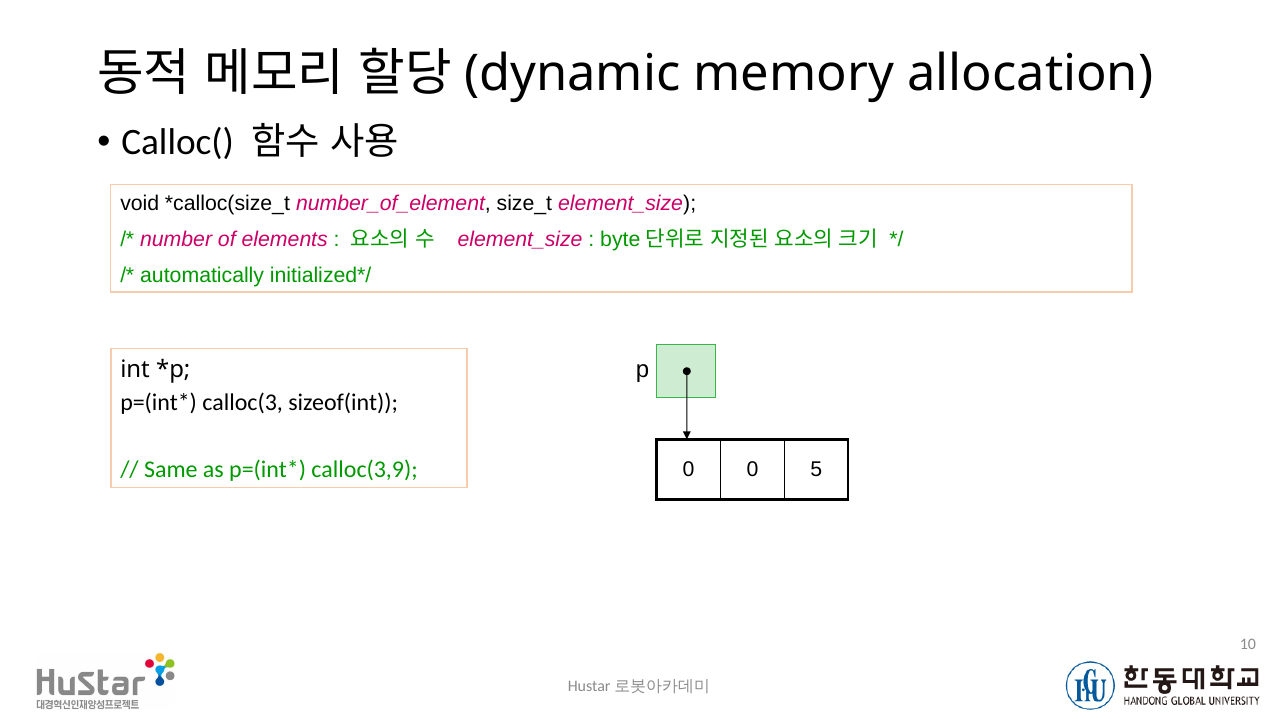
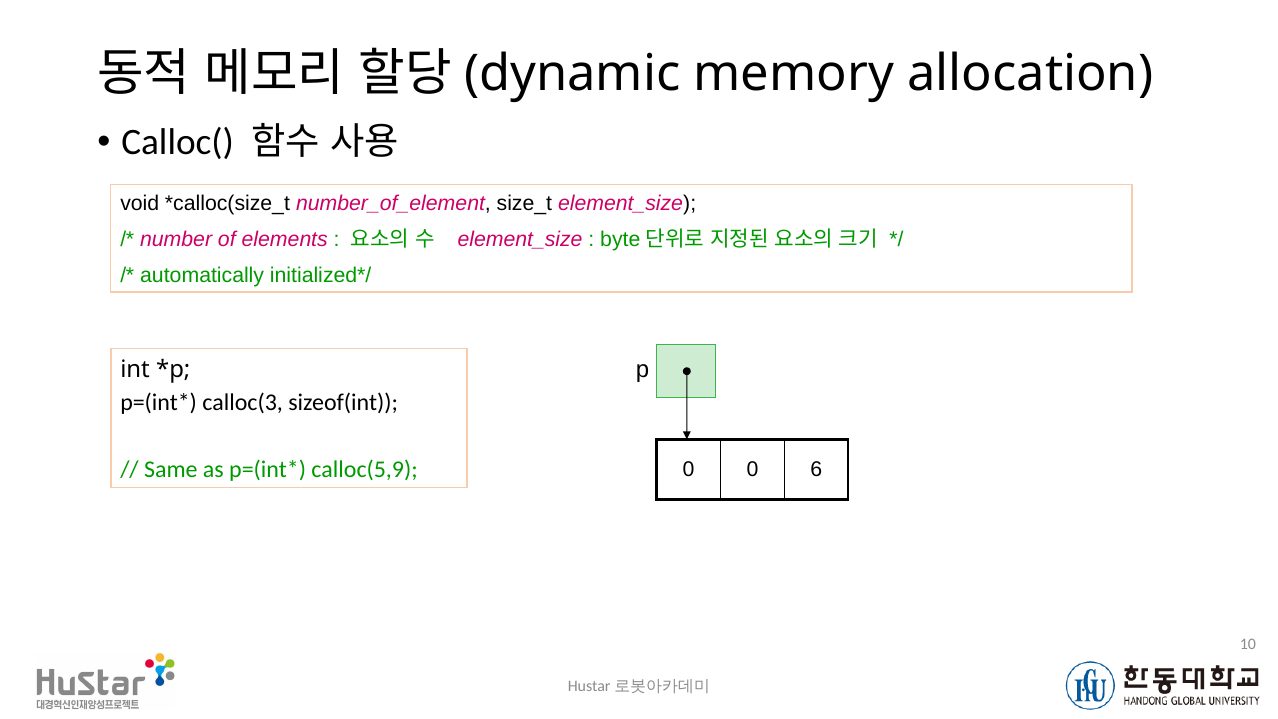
5: 5 -> 6
calloc(3,9: calloc(3,9 -> calloc(5,9
